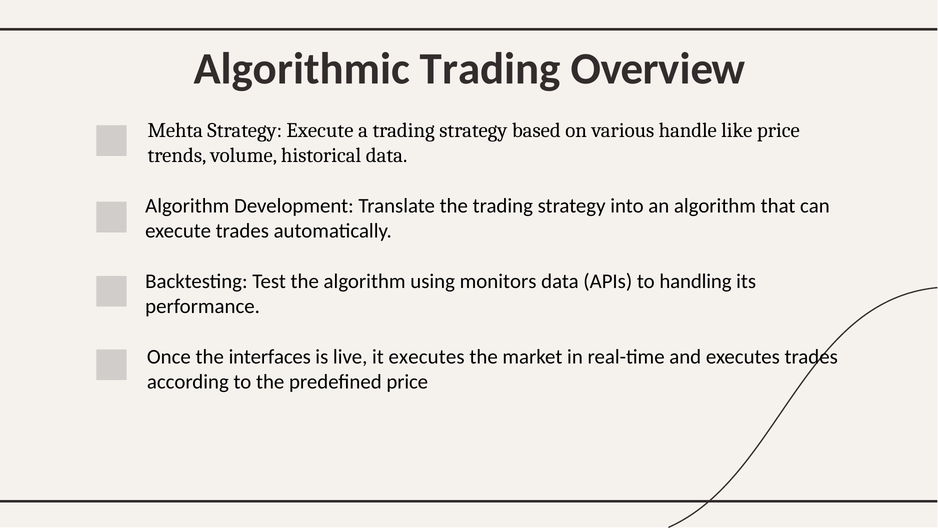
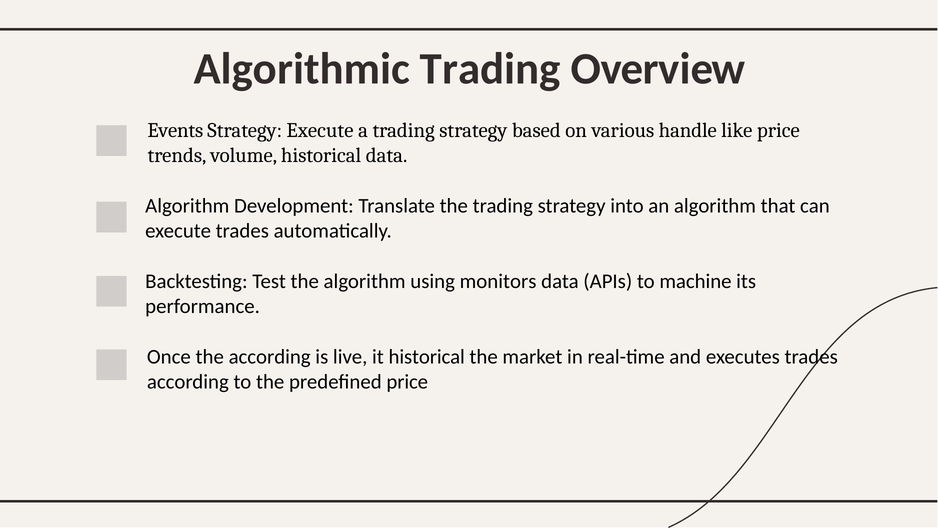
Mehta: Mehta -> Events
handling: handling -> machine
the interfaces: interfaces -> according
it executes: executes -> historical
